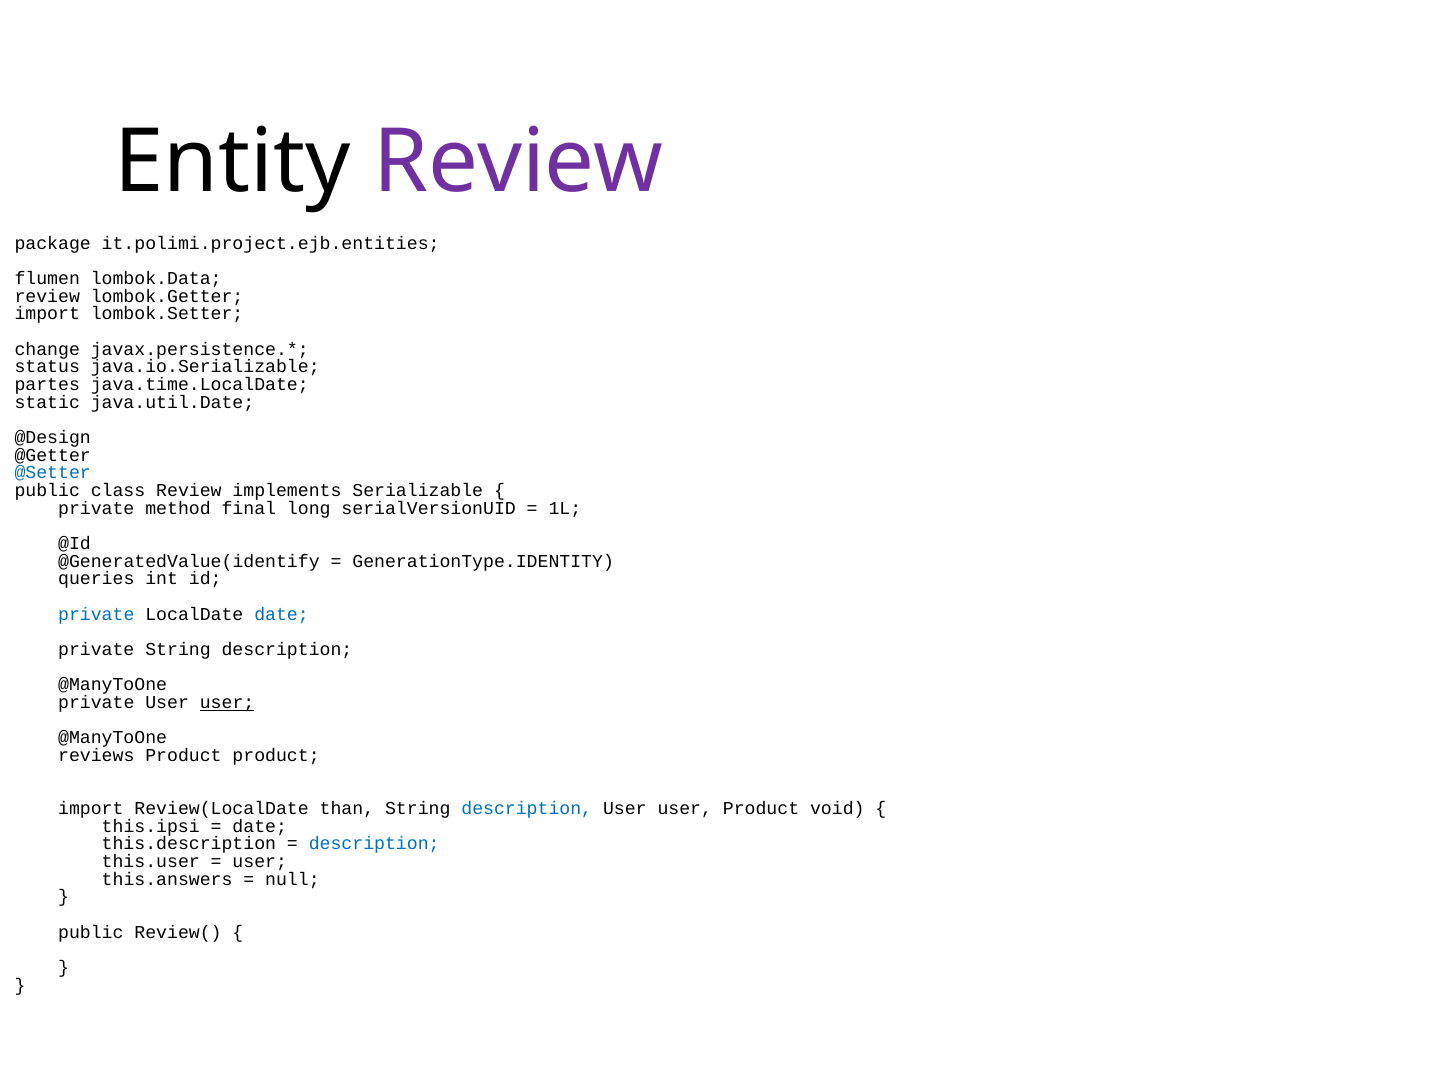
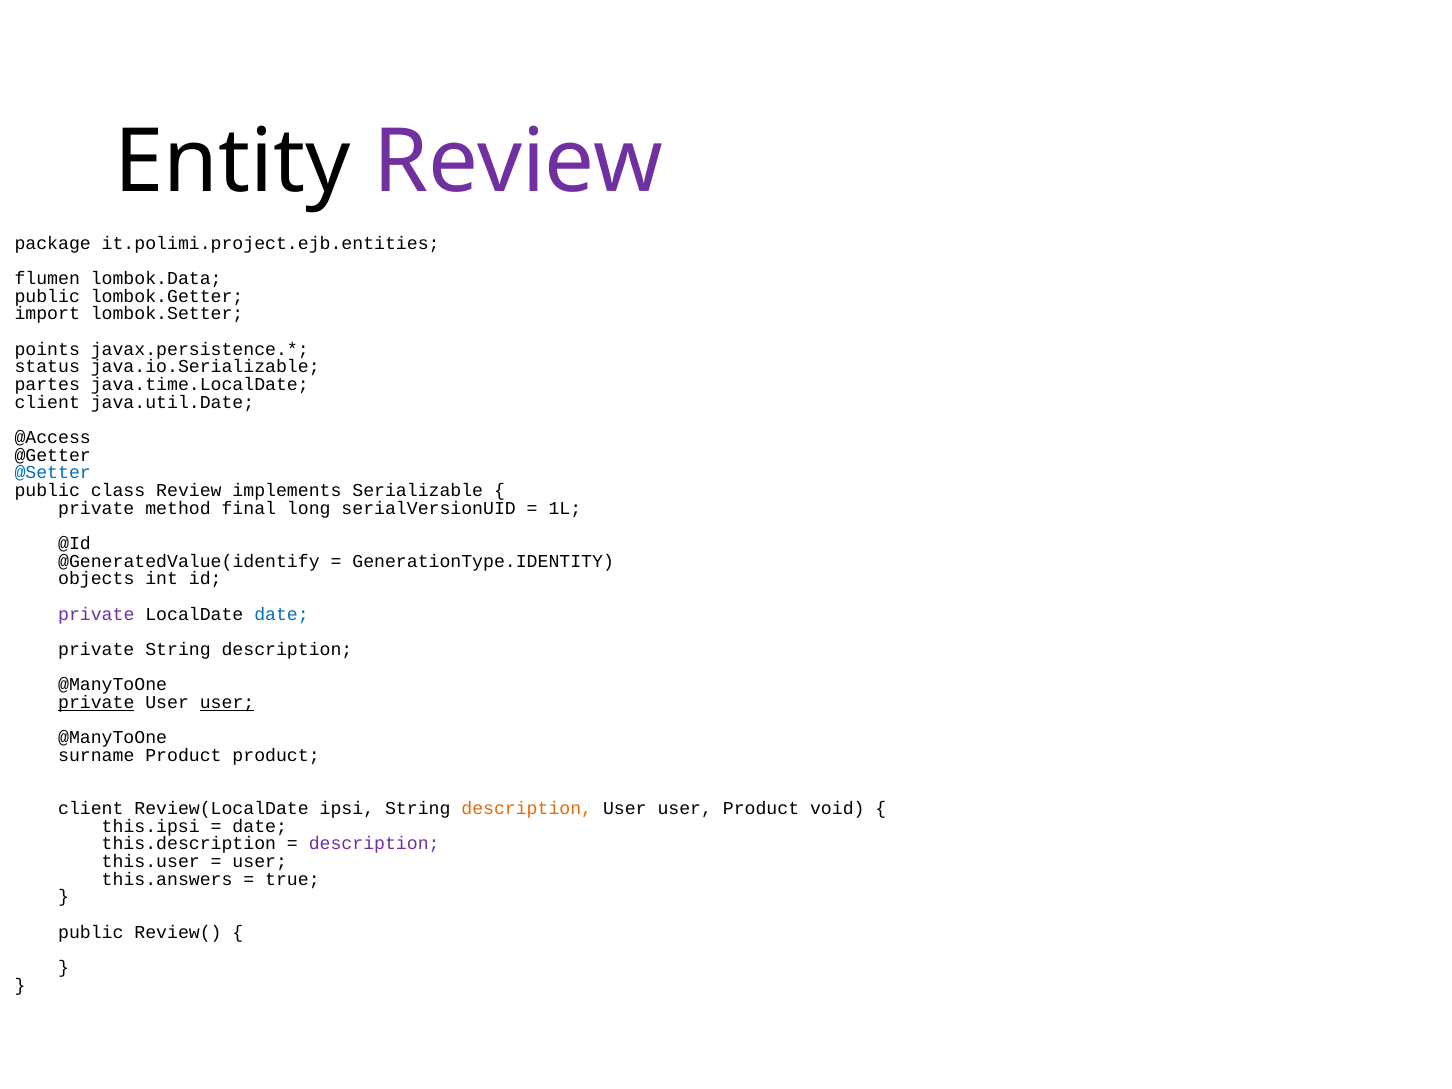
review at (47, 296): review -> public
change: change -> points
static at (47, 402): static -> client
@Design: @Design -> @Access
queries: queries -> objects
private at (96, 614) colour: blue -> purple
private at (96, 702) underline: none -> present
reviews: reviews -> surname
import at (91, 808): import -> client
than: than -> ipsi
description at (527, 808) colour: blue -> orange
description at (374, 844) colour: blue -> purple
null: null -> true
